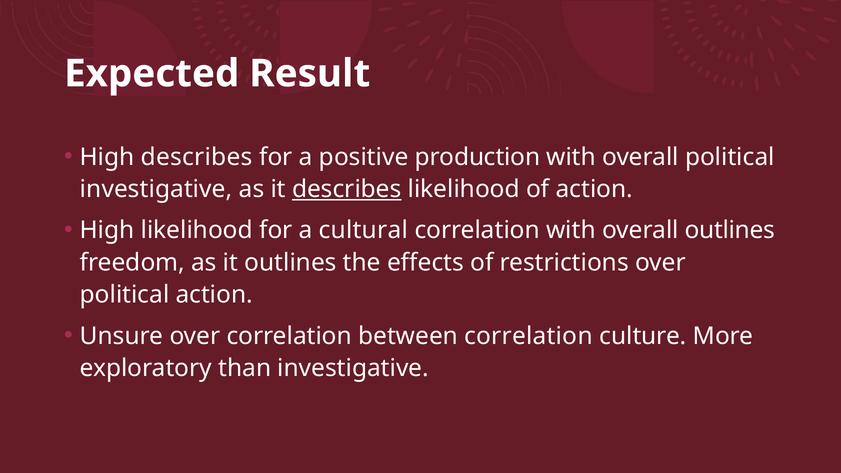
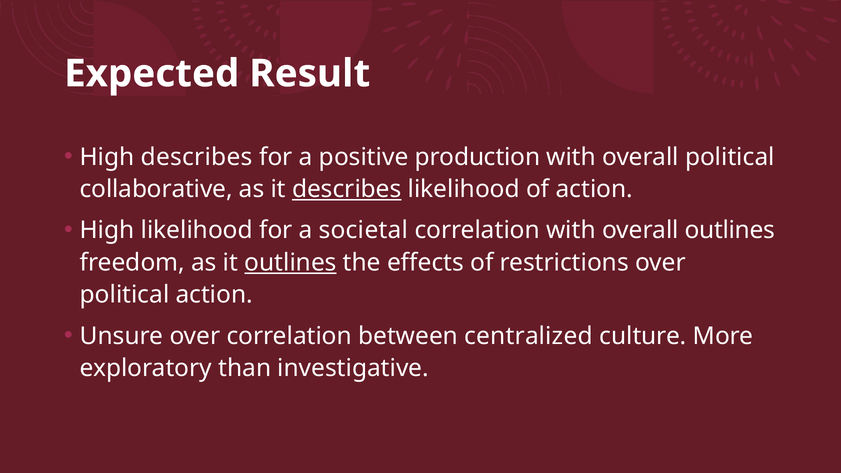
investigative at (156, 189): investigative -> collaborative
cultural: cultural -> societal
outlines at (291, 263) underline: none -> present
between correlation: correlation -> centralized
